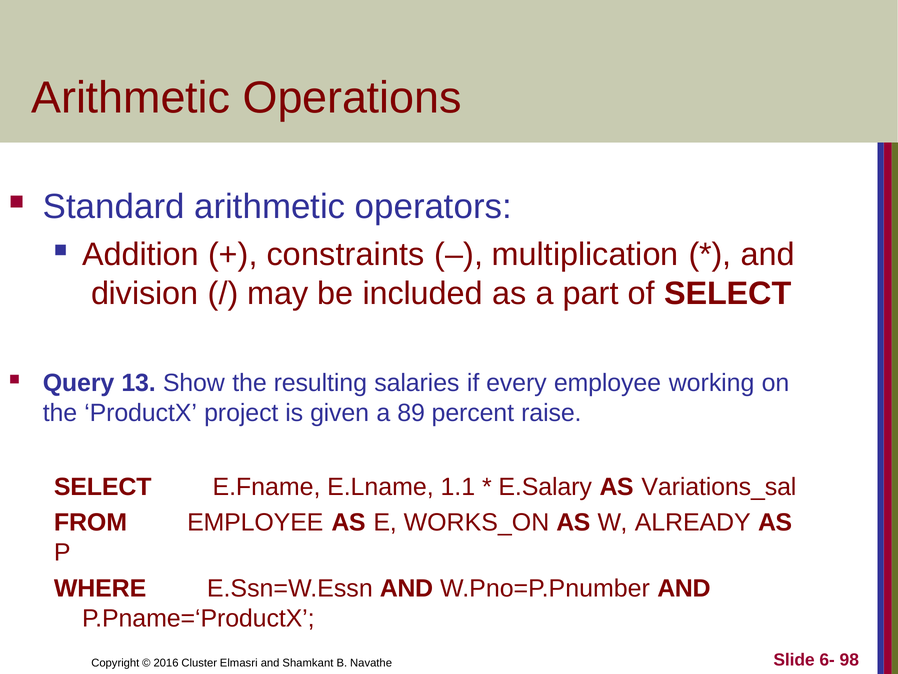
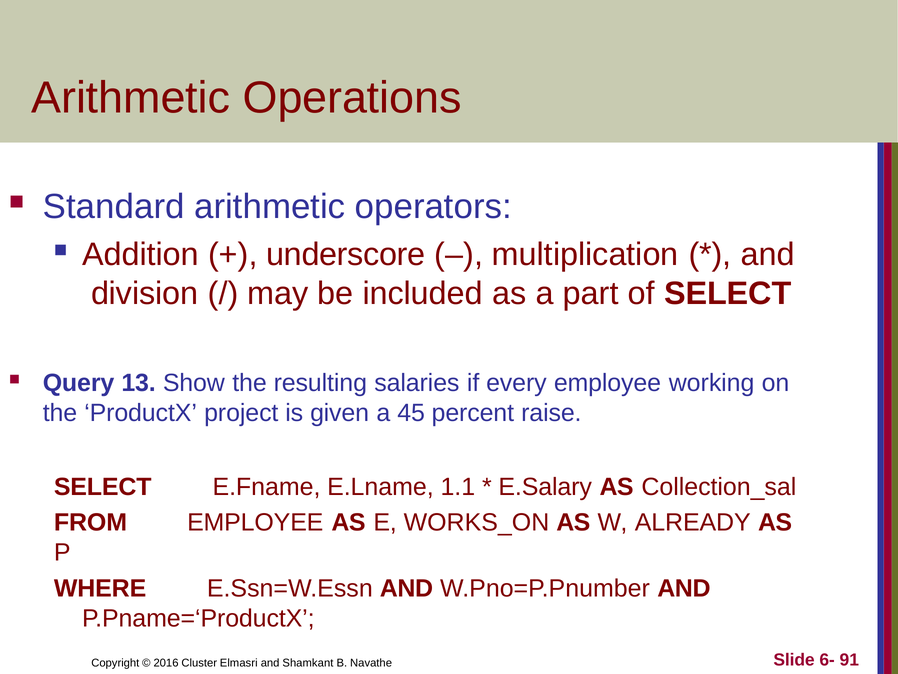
constraints: constraints -> underscore
89: 89 -> 45
Variations_sal: Variations_sal -> Collection_sal
98: 98 -> 91
